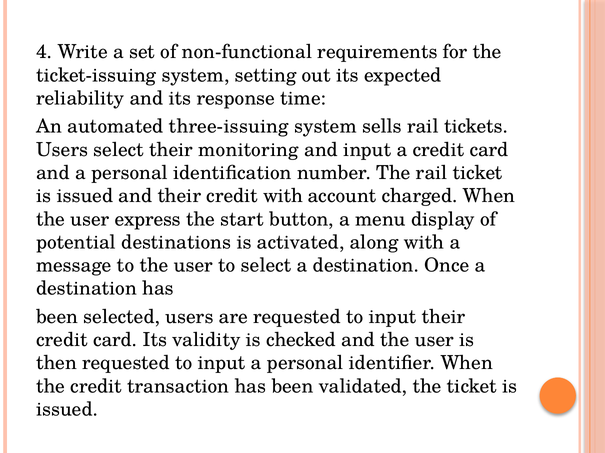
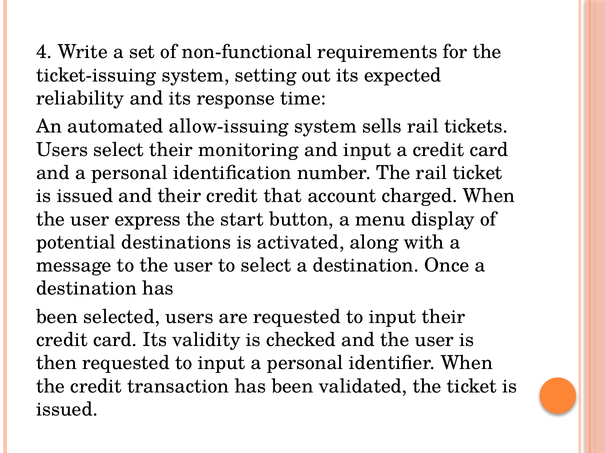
three-issuing: three-issuing -> allow-issuing
credit with: with -> that
